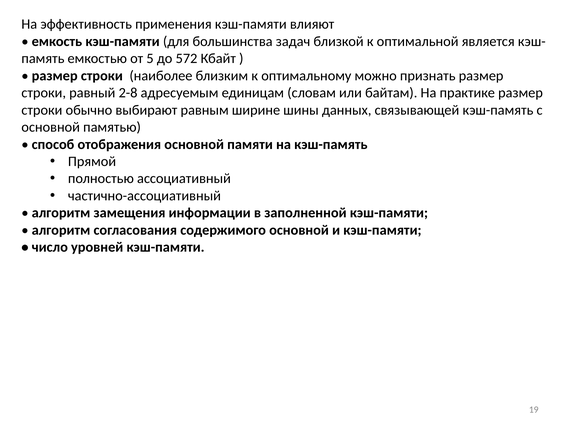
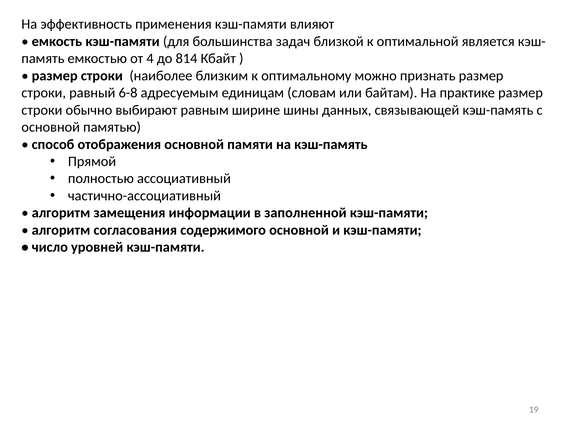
5: 5 -> 4
572: 572 -> 814
2-8: 2-8 -> 6-8
